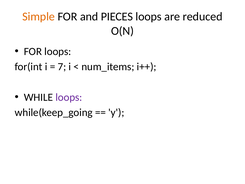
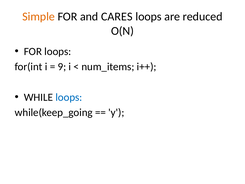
PIECES: PIECES -> CARES
7: 7 -> 9
loops at (69, 97) colour: purple -> blue
